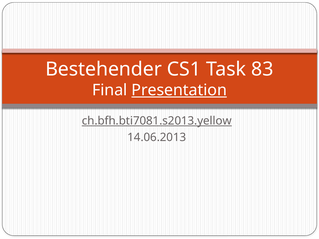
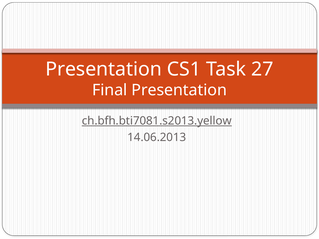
Bestehender at (104, 69): Bestehender -> Presentation
83: 83 -> 27
Presentation at (179, 90) underline: present -> none
